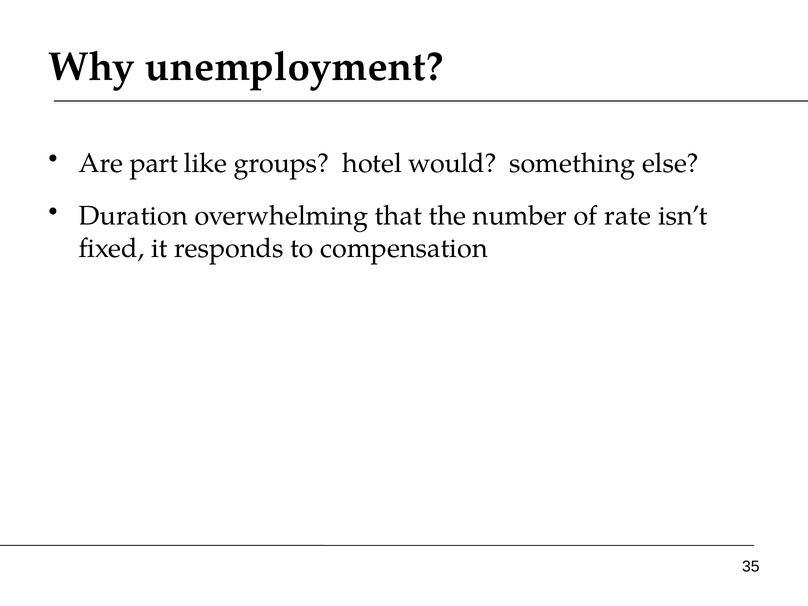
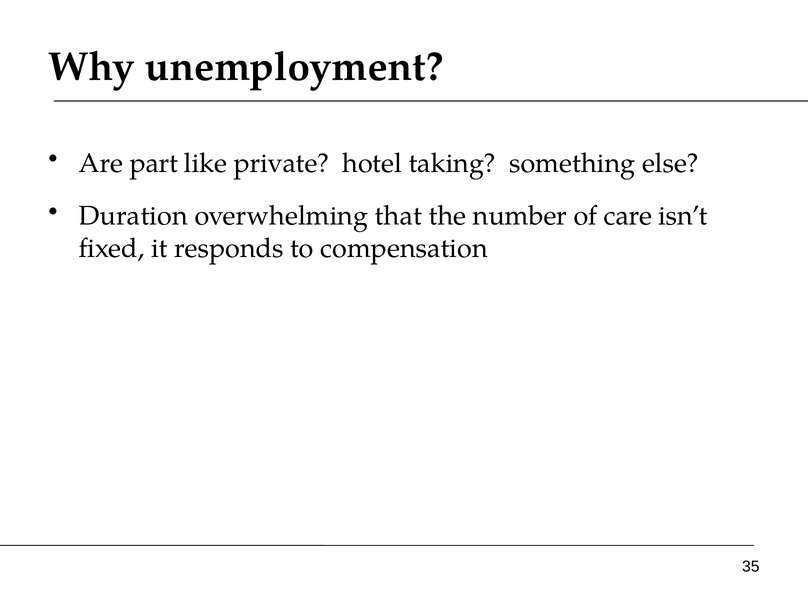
groups: groups -> private
would: would -> taking
rate: rate -> care
